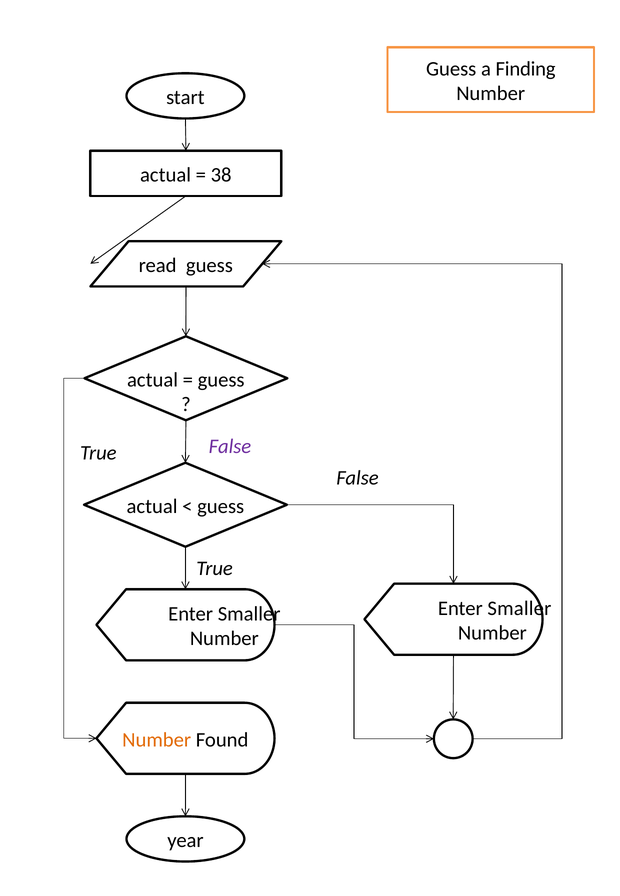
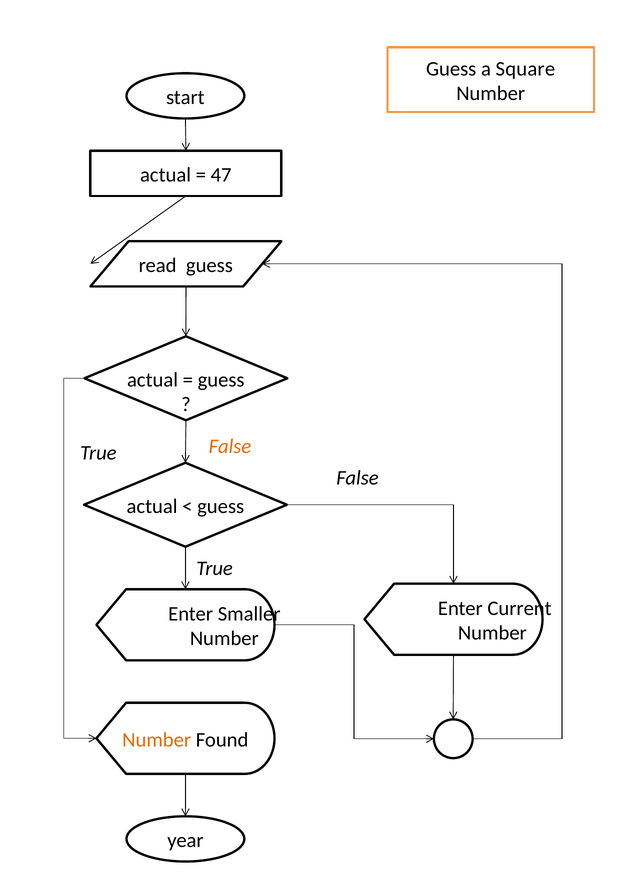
Finding: Finding -> Square
38: 38 -> 47
False at (230, 446) colour: purple -> orange
Smaller at (519, 608): Smaller -> Current
